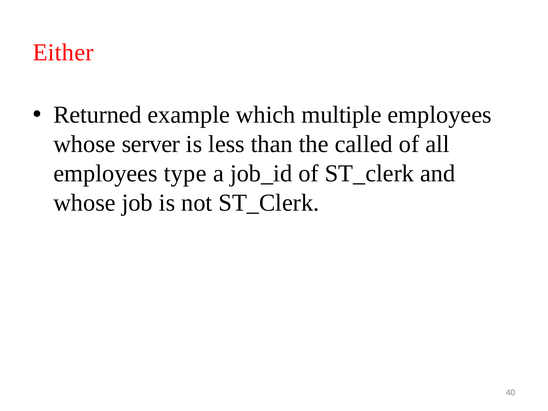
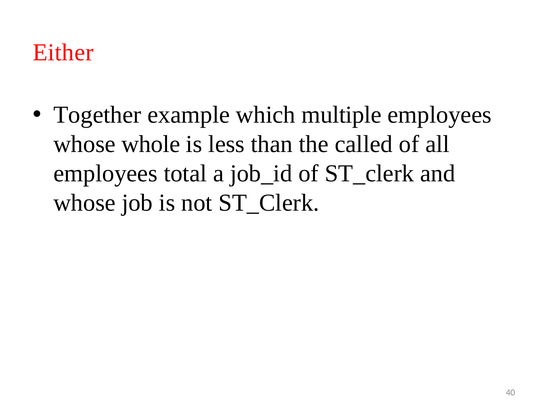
Returned: Returned -> Together
server: server -> whole
type: type -> total
